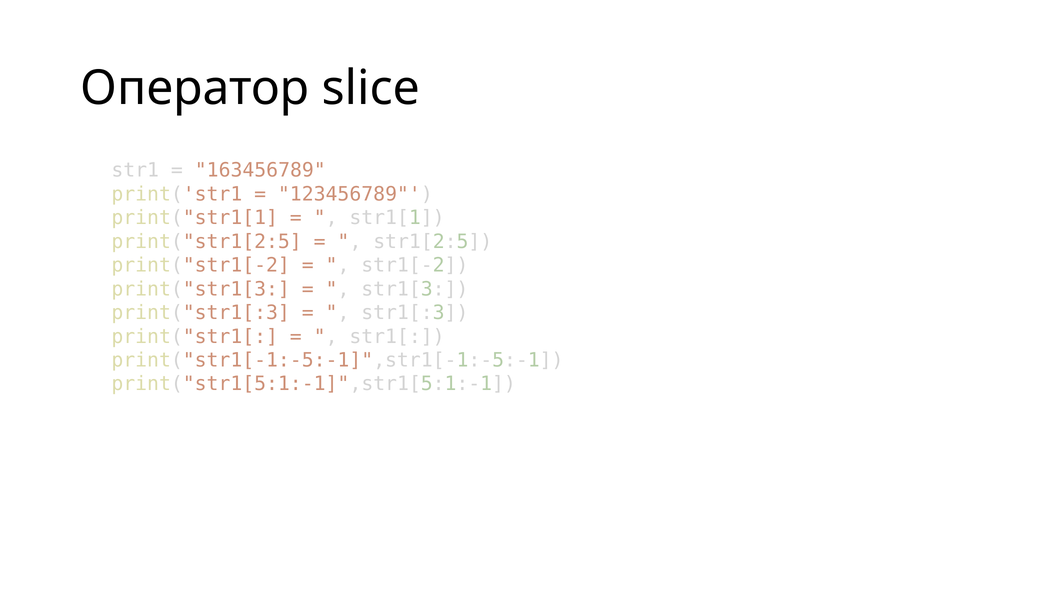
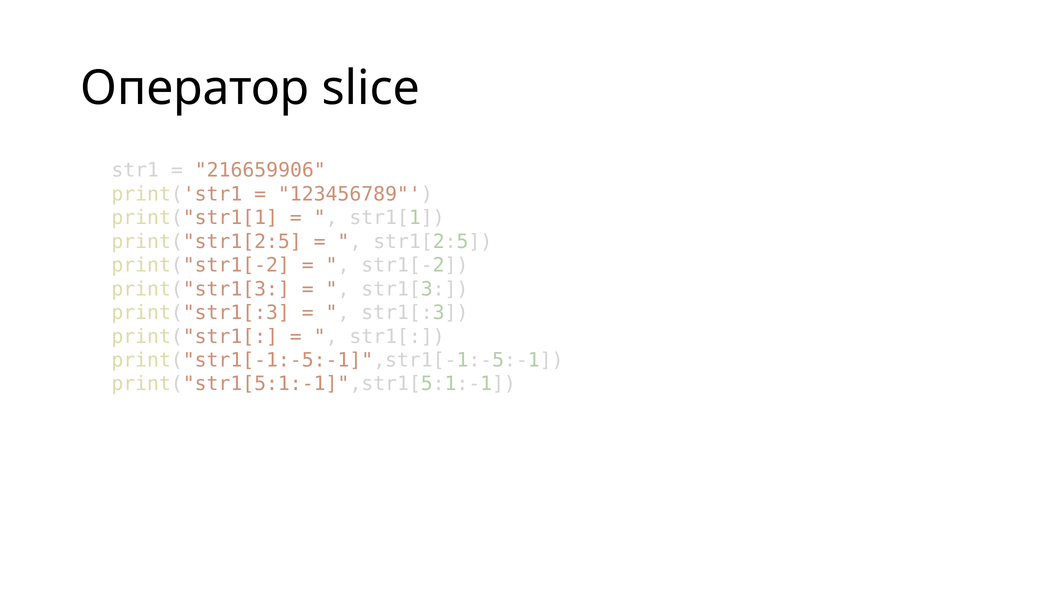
163456789: 163456789 -> 216659906
